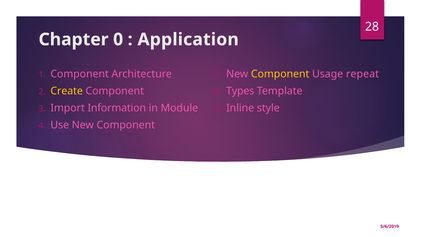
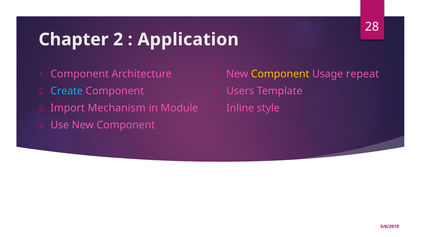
Chapter 0: 0 -> 2
Create colour: yellow -> light blue
Types: Types -> Users
Information: Information -> Mechanism
